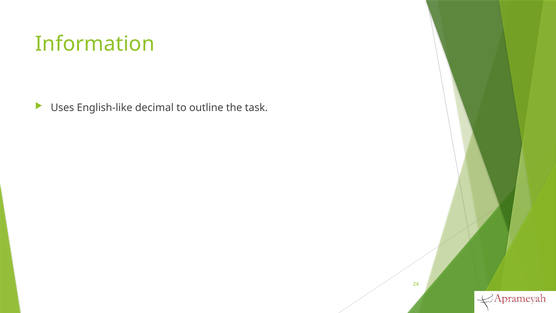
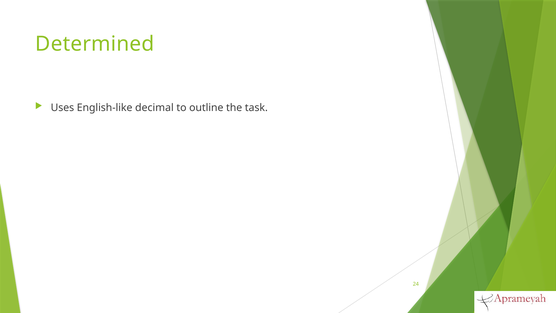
Information: Information -> Determined
